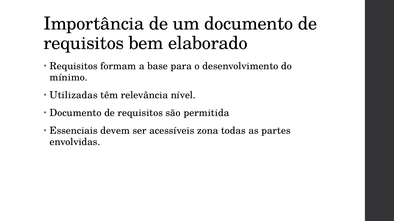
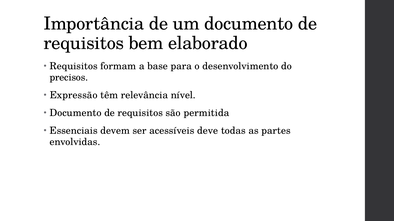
mínimo: mínimo -> precisos
Utilizadas: Utilizadas -> Expressão
zona: zona -> deve
